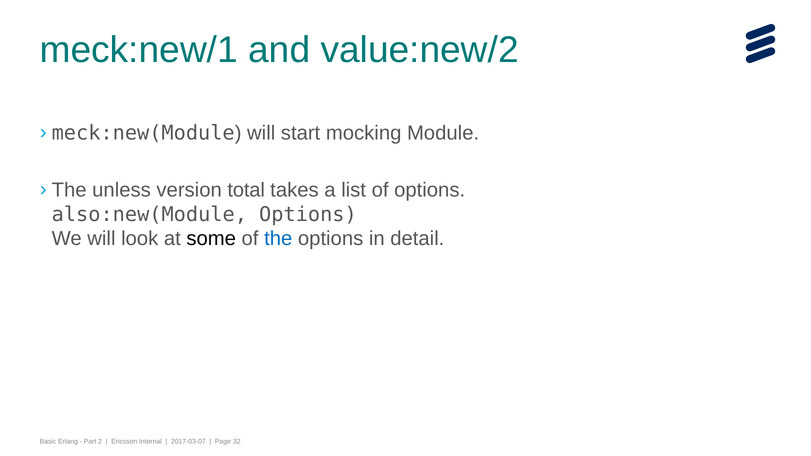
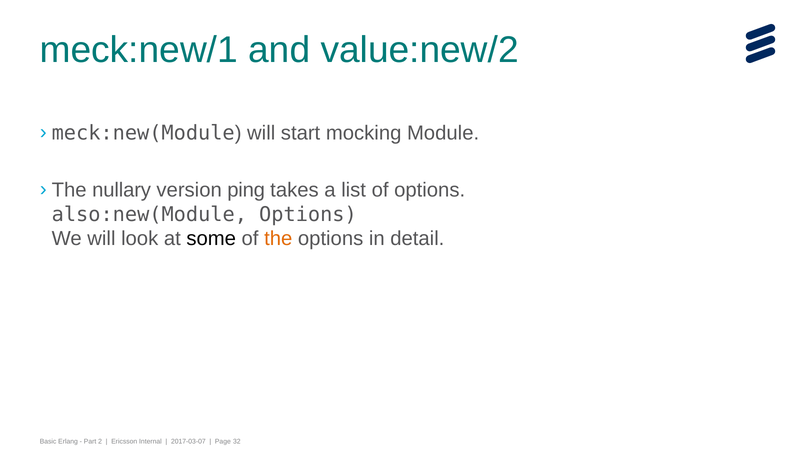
unless: unless -> nullary
total: total -> ping
the colour: blue -> orange
